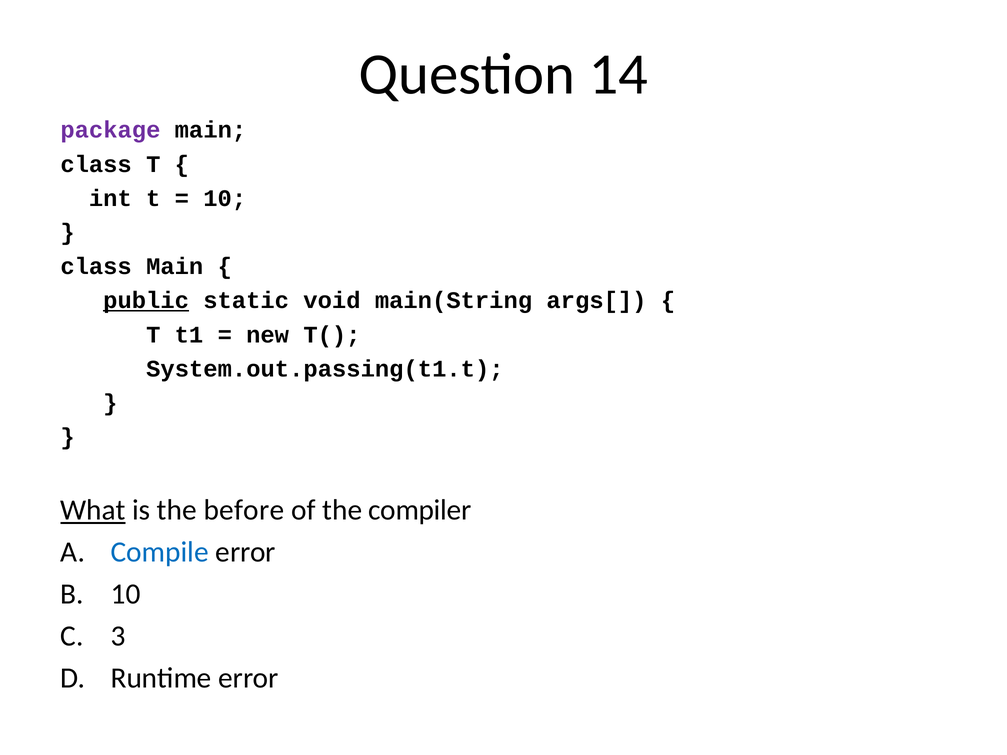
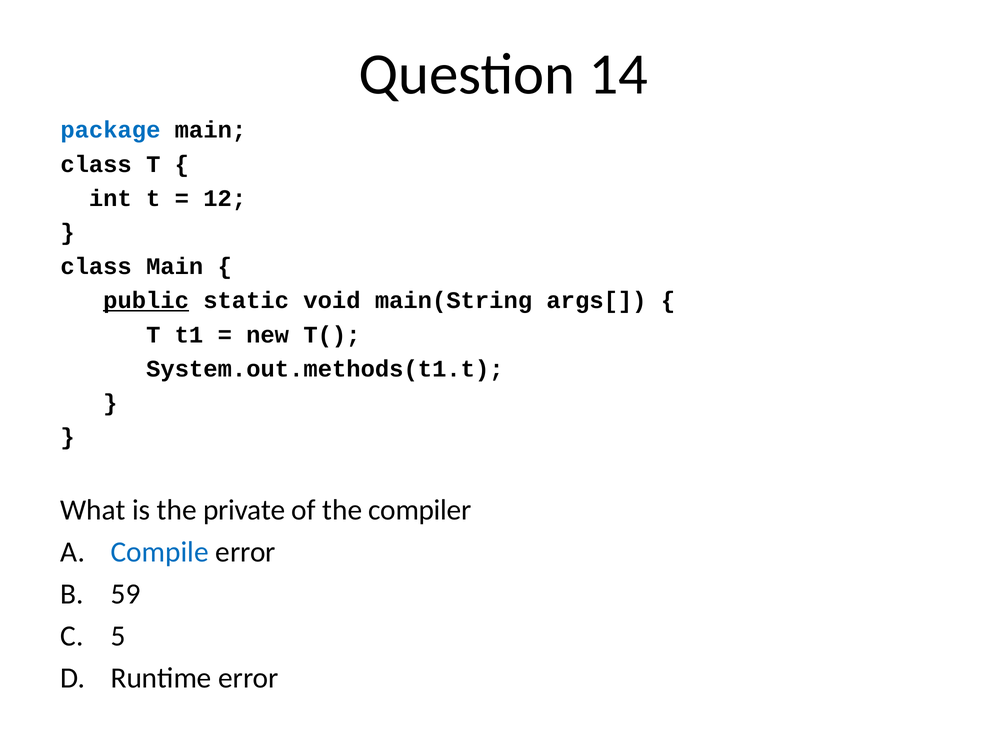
package colour: purple -> blue
10 at (225, 198): 10 -> 12
System.out.passing(t1.t: System.out.passing(t1.t -> System.out.methods(t1.t
What underline: present -> none
before: before -> private
10 at (126, 594): 10 -> 59
3: 3 -> 5
